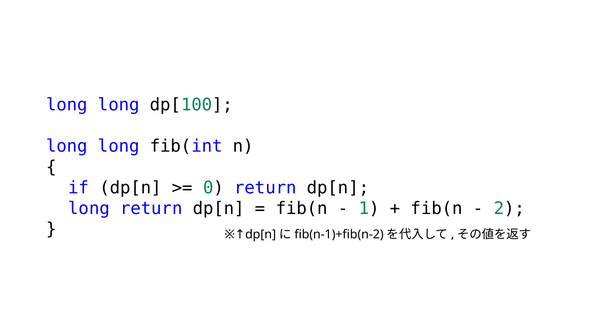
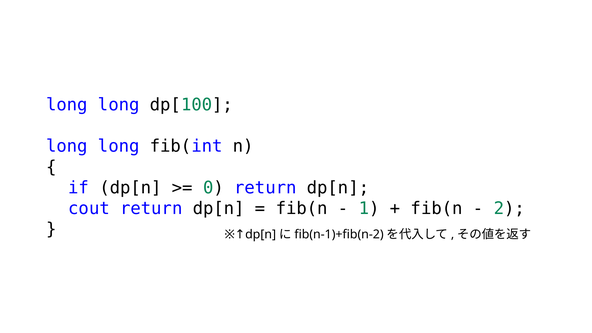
long at (89, 208): long -> cout
